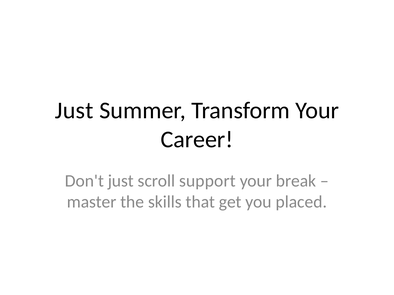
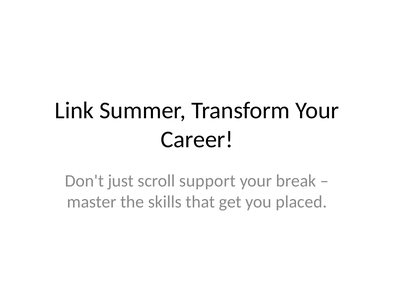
Just at (74, 111): Just -> Link
